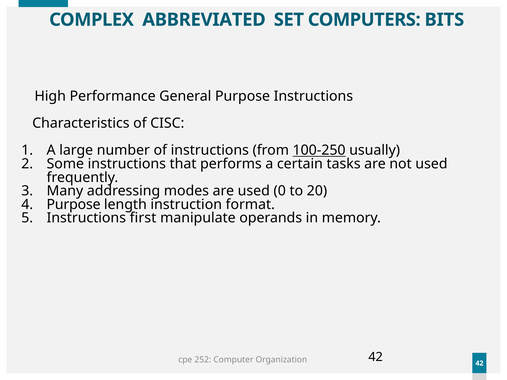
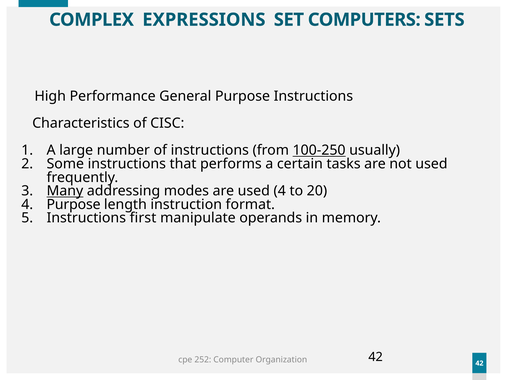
ABBREVIATED: ABBREVIATED -> EXPRESSIONS
BITS: BITS -> SETS
Many underline: none -> present
used 0: 0 -> 4
